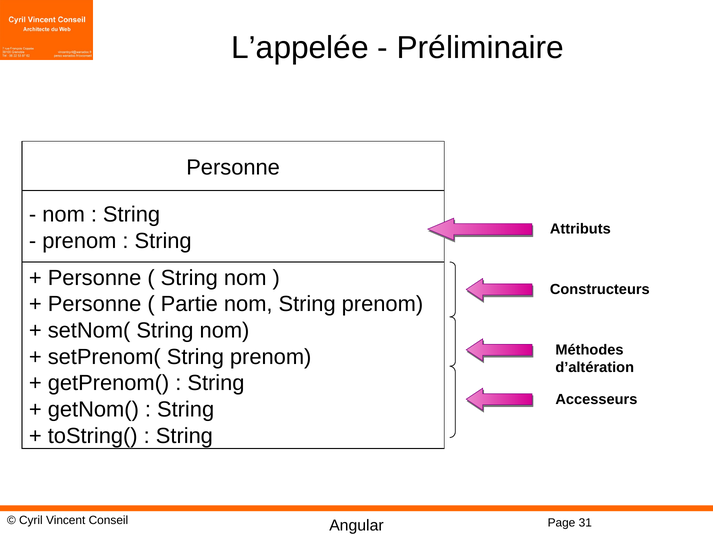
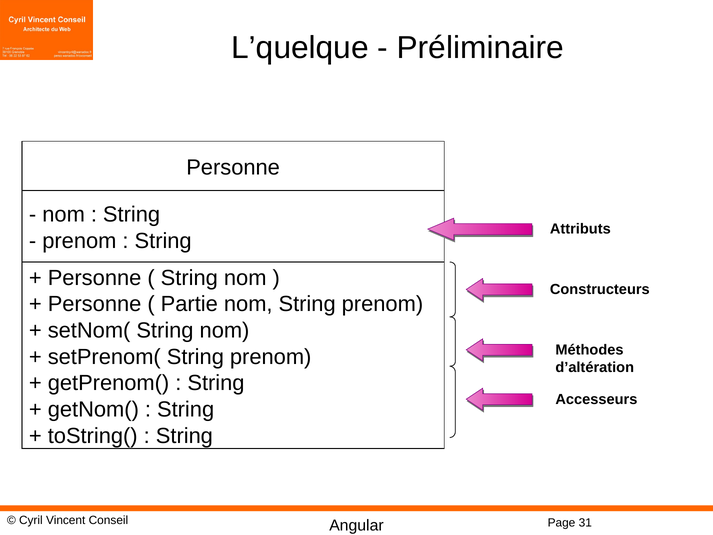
L’appelée: L’appelée -> L’quelque
